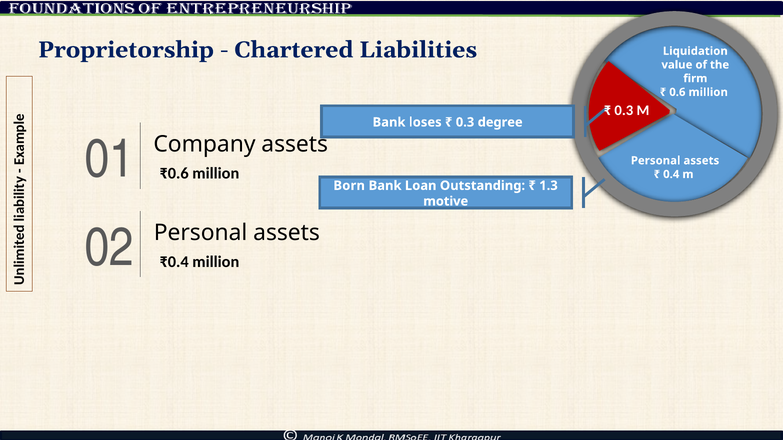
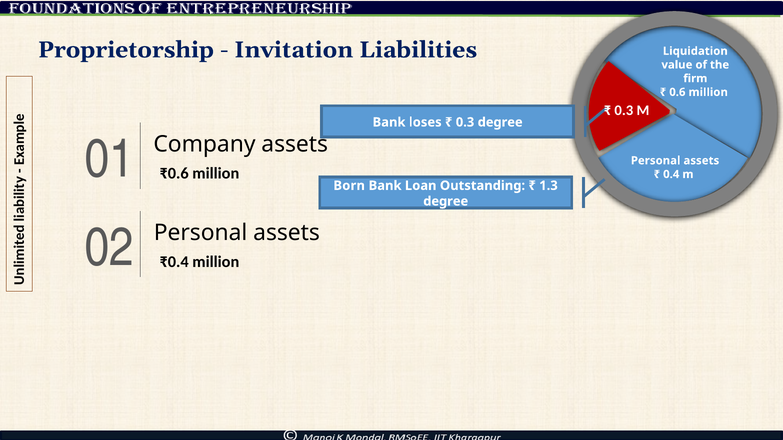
Chartered: Chartered -> Invitation
motive at (446, 201): motive -> degree
